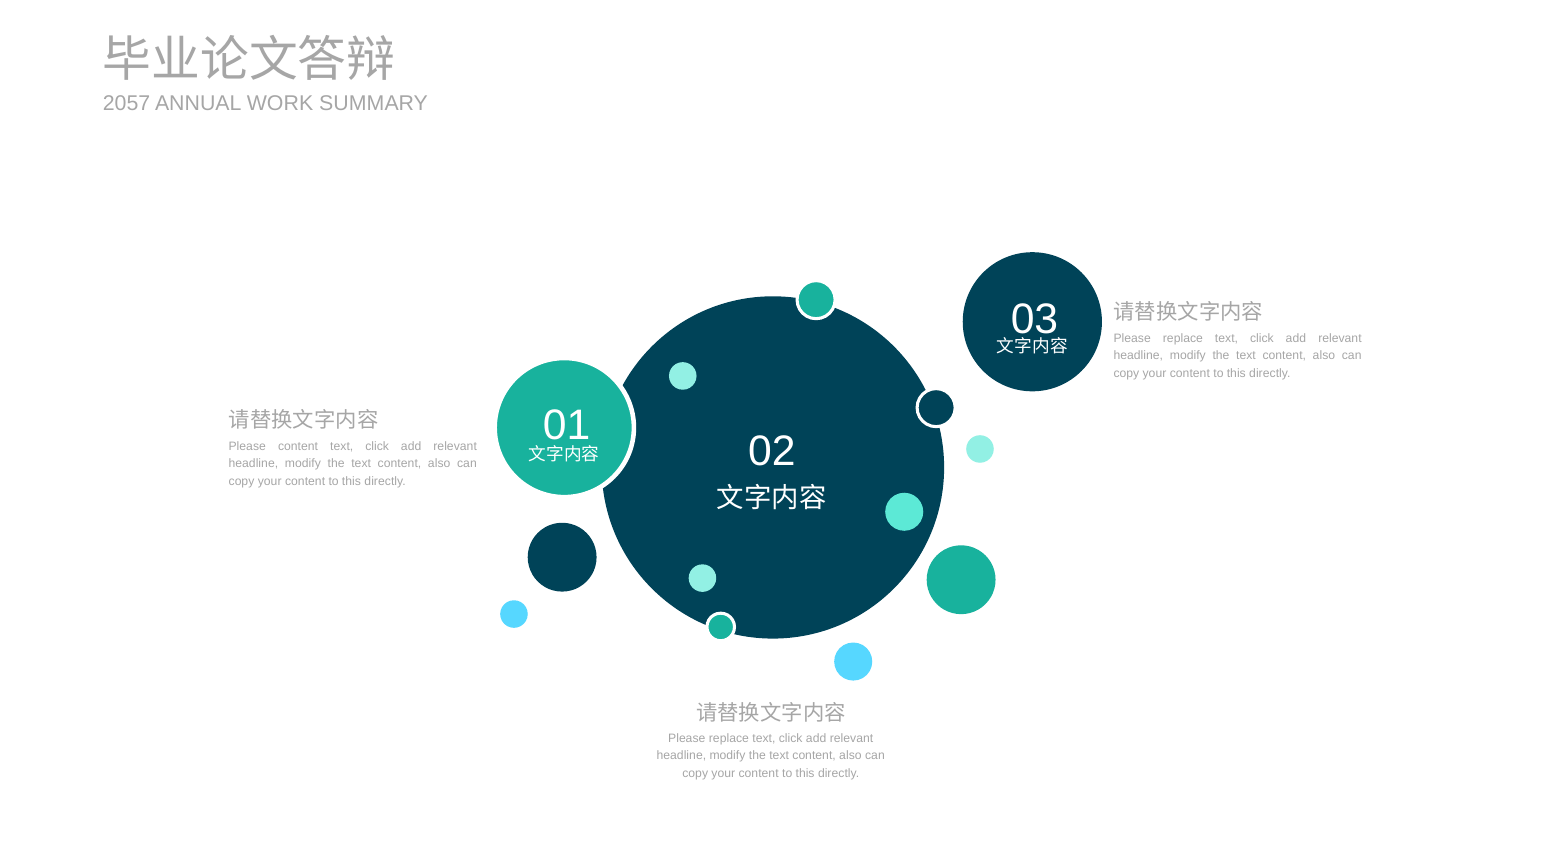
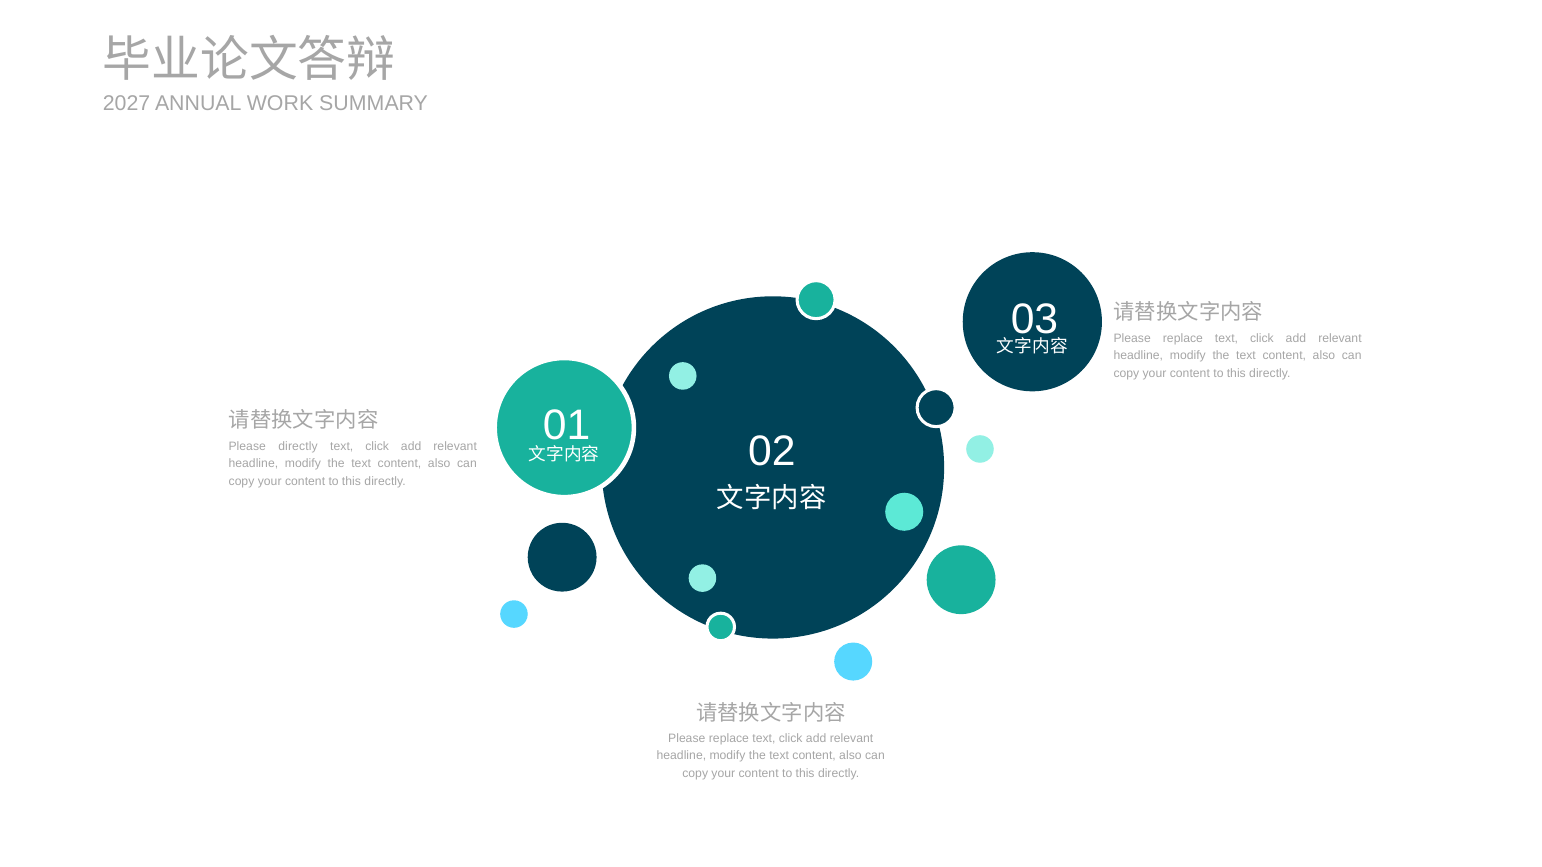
2057: 2057 -> 2027
Please content: content -> directly
